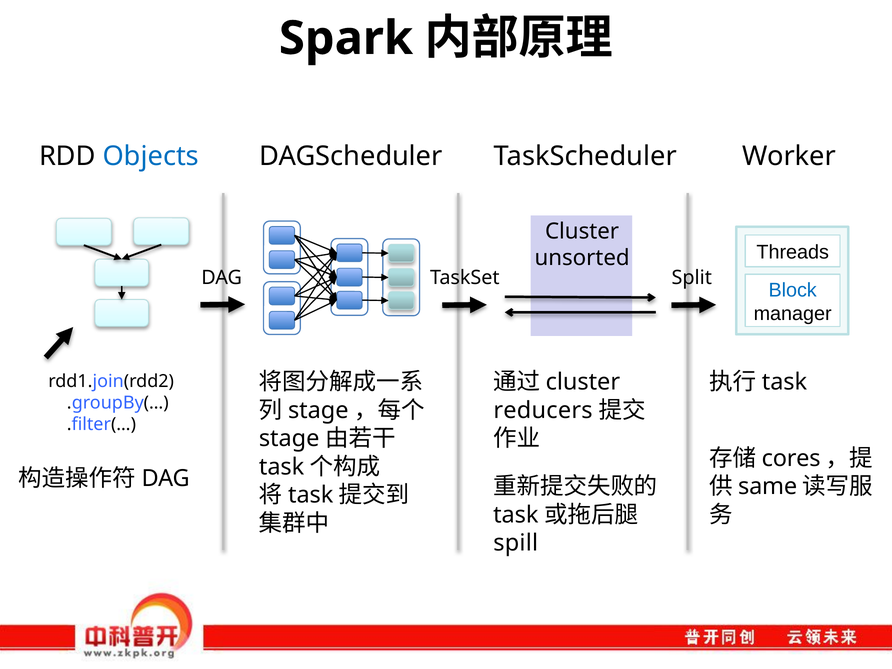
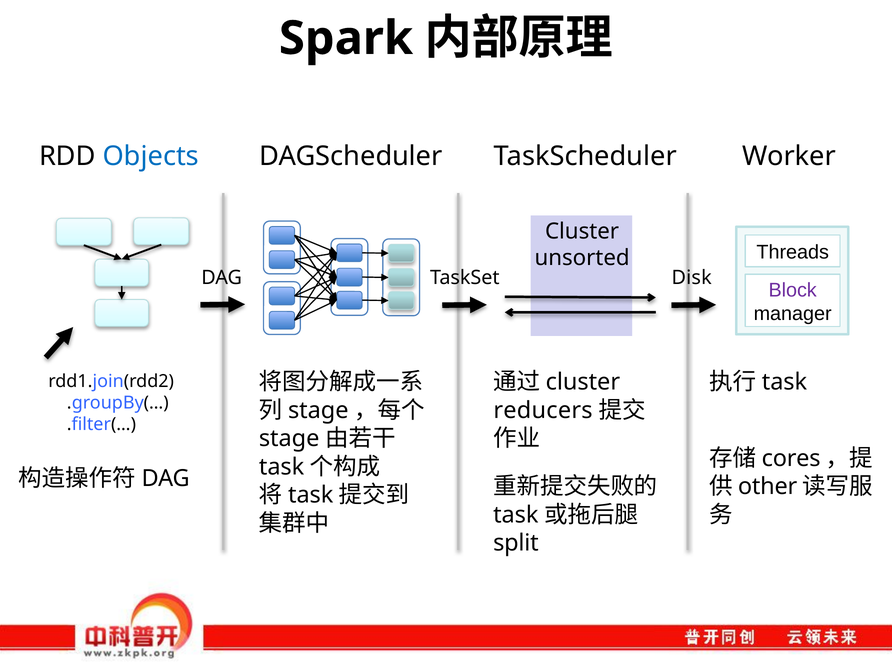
Split: Split -> Disk
Block colour: blue -> purple
same: same -> other
spill: spill -> split
